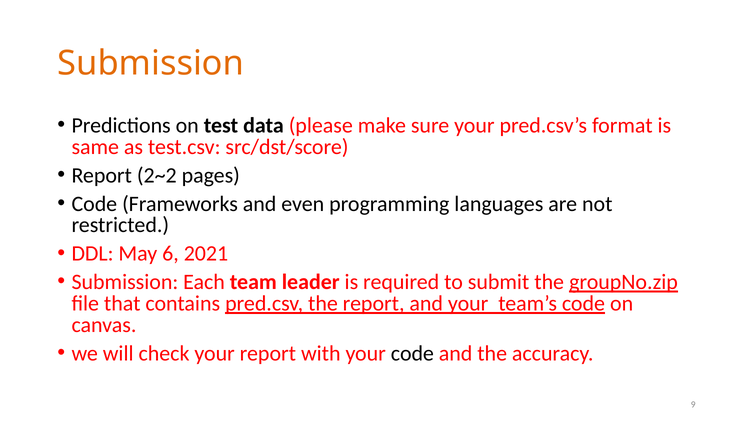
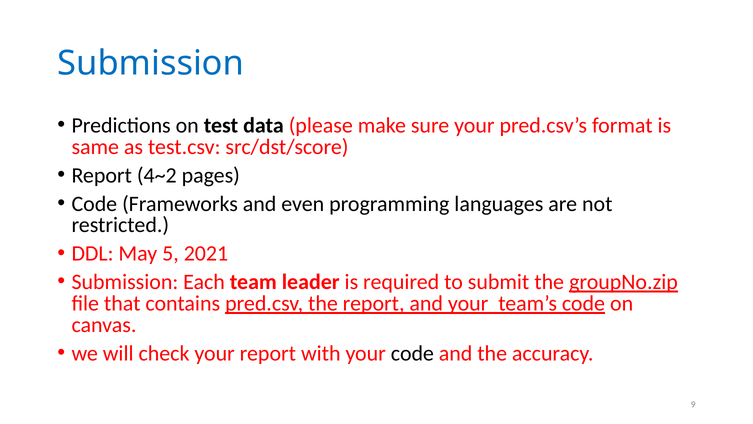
Submission at (151, 63) colour: orange -> blue
2~2: 2~2 -> 4~2
6: 6 -> 5
